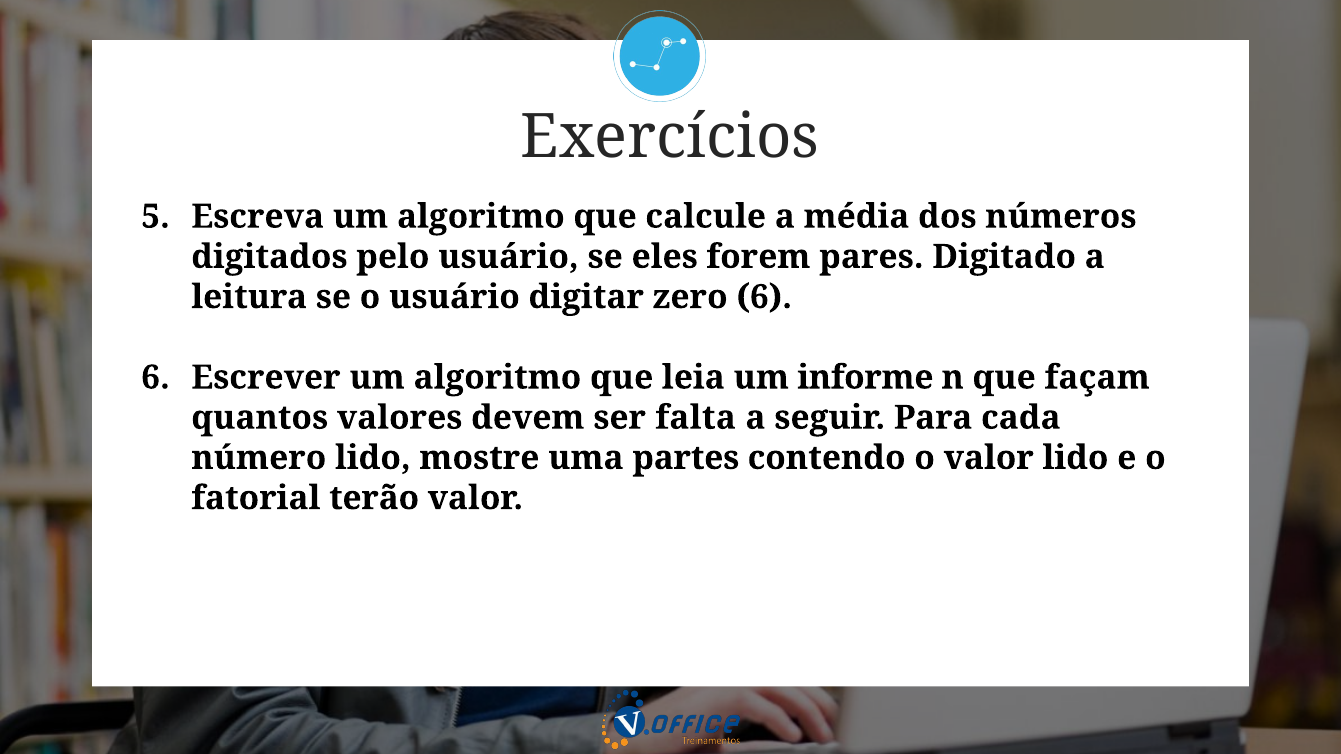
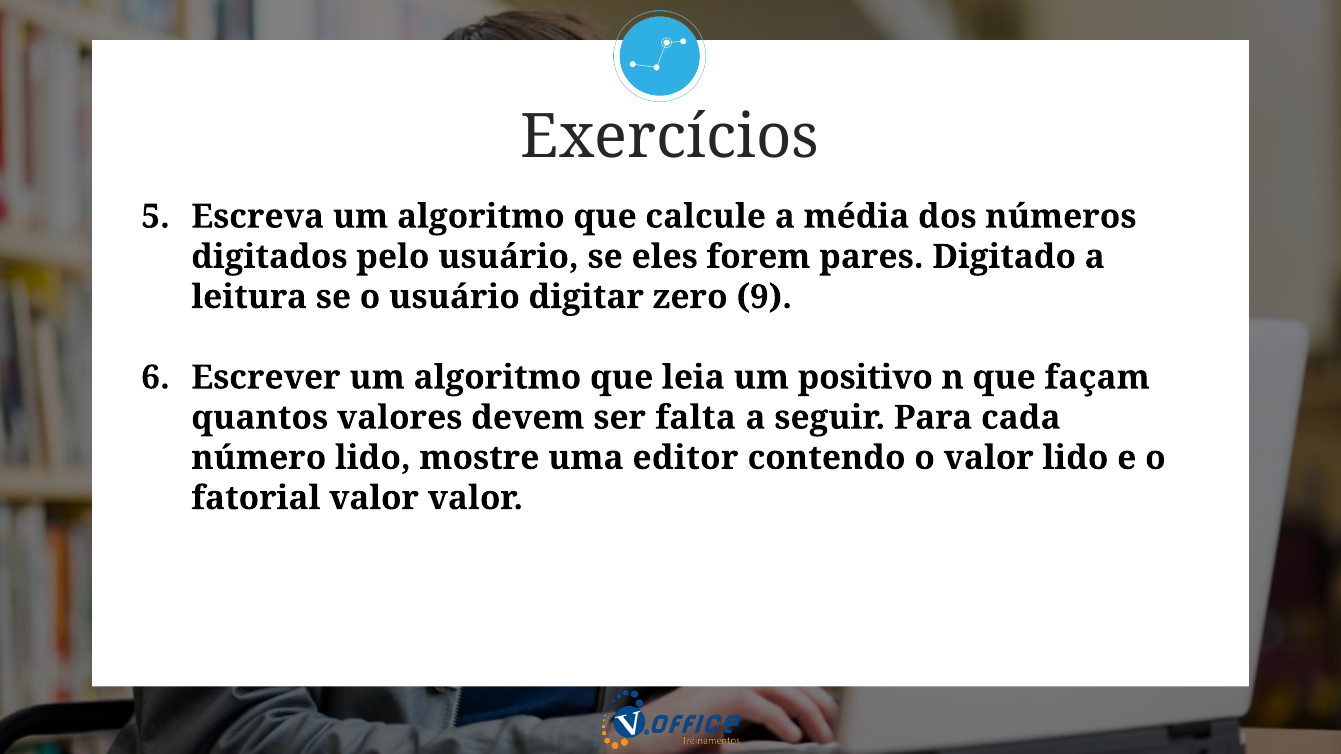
zero 6: 6 -> 9
informe: informe -> positivo
partes: partes -> editor
fatorial terão: terão -> valor
